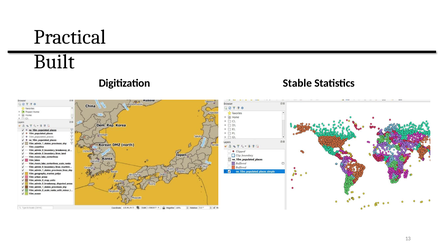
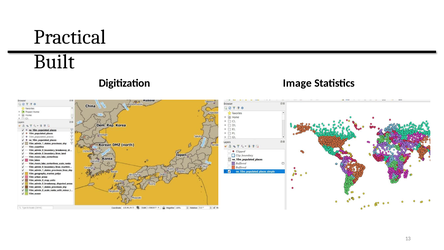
Stable: Stable -> Image
